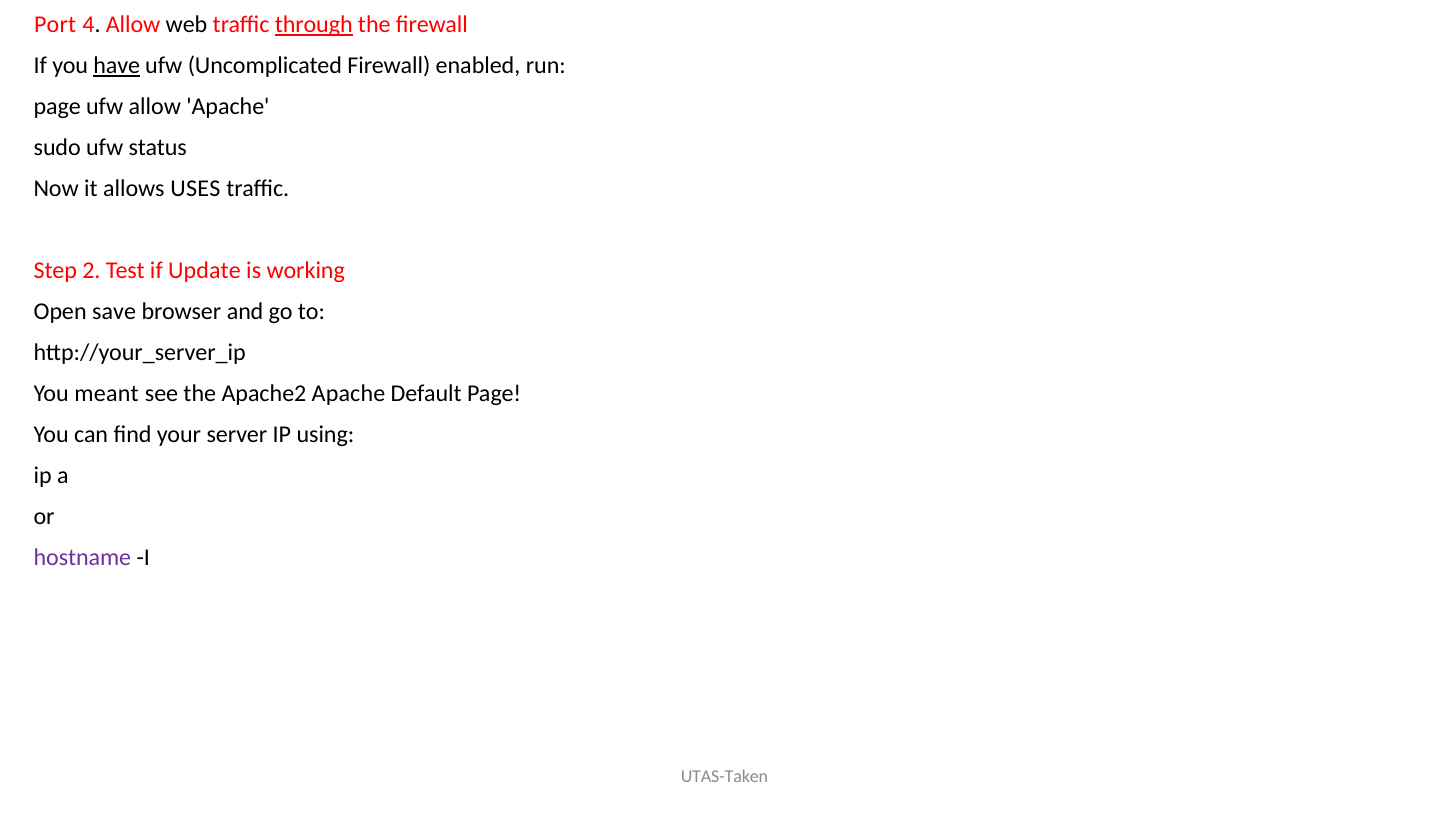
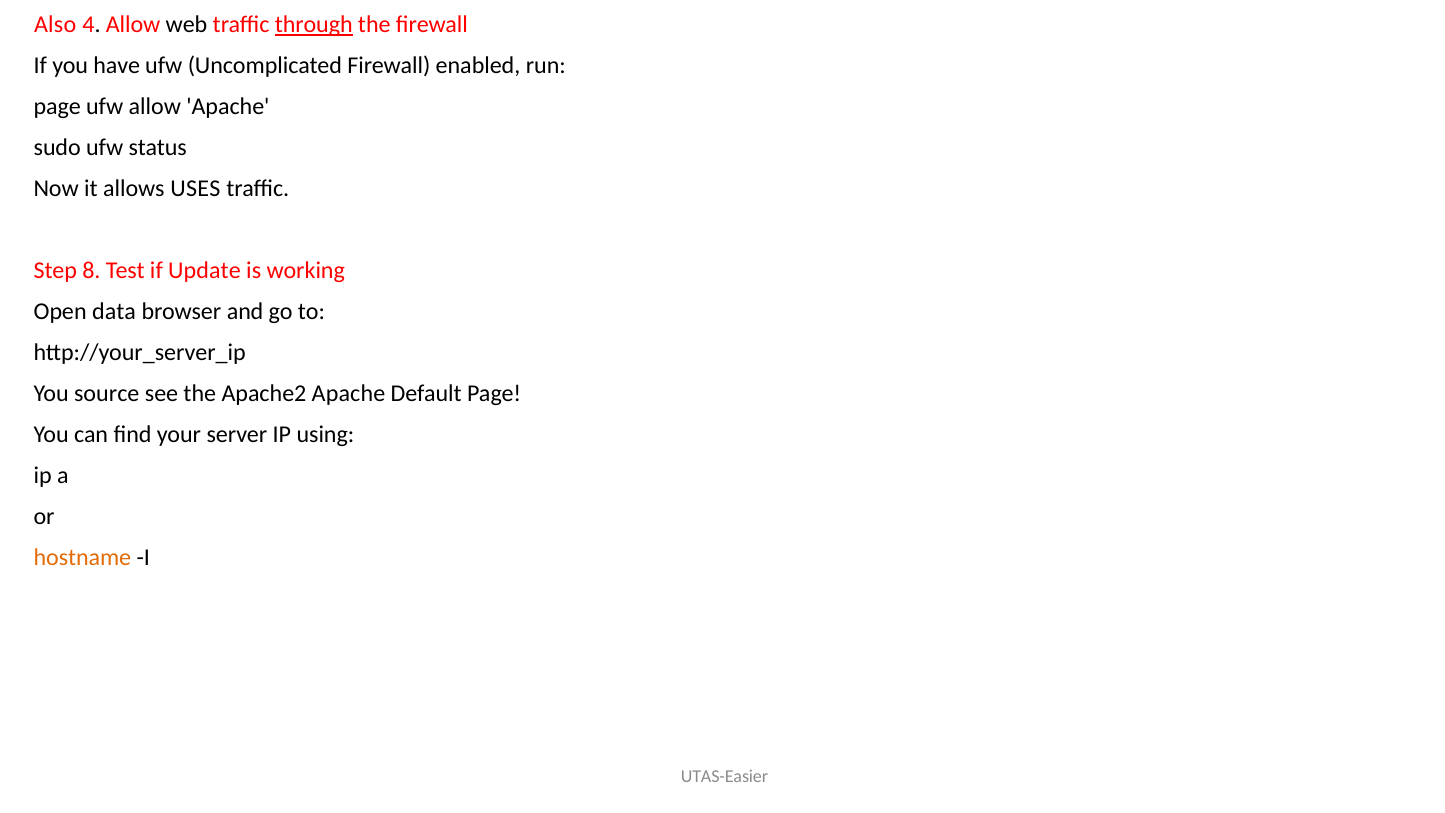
Port: Port -> Also
have underline: present -> none
2: 2 -> 8
save: save -> data
meant: meant -> source
hostname colour: purple -> orange
UTAS-Taken: UTAS-Taken -> UTAS-Easier
